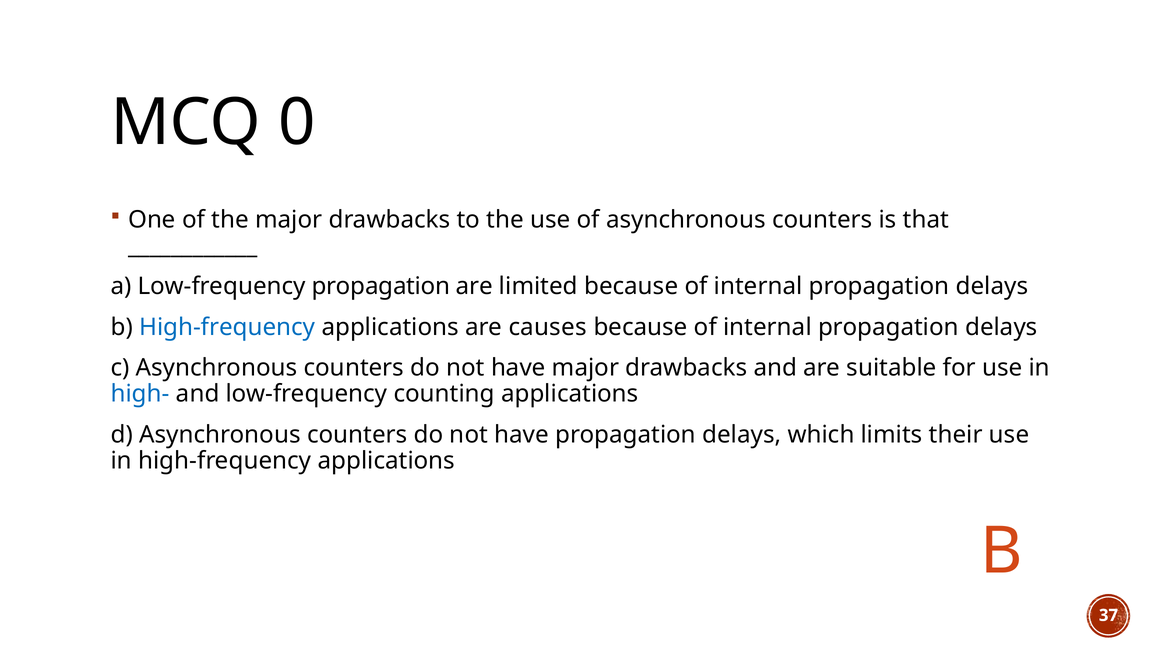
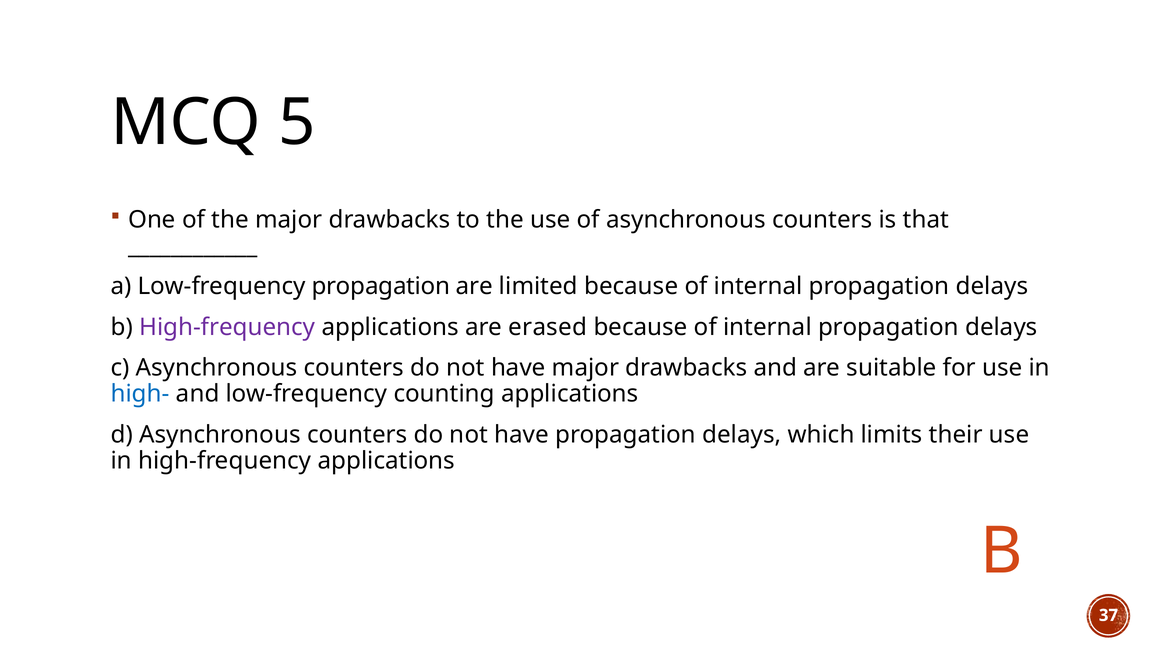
0: 0 -> 5
High-frequency at (227, 327) colour: blue -> purple
causes: causes -> erased
